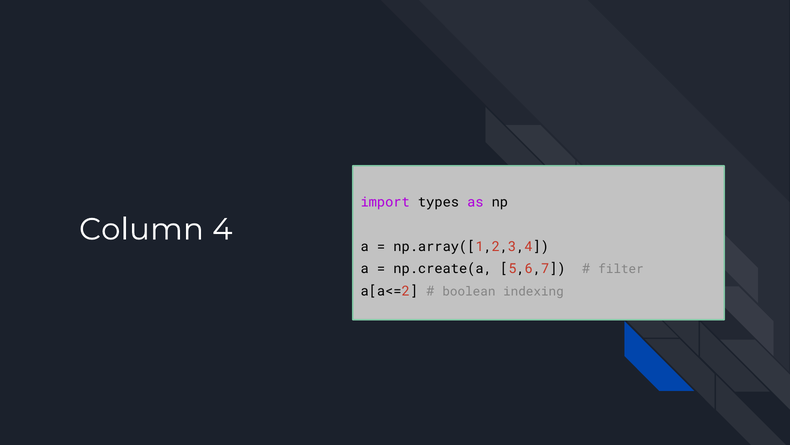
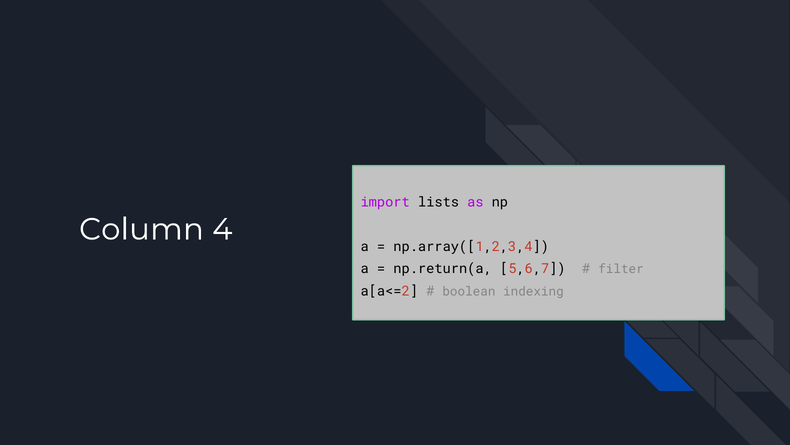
types: types -> lists
np.create(a: np.create(a -> np.return(a
